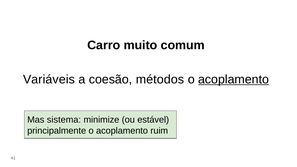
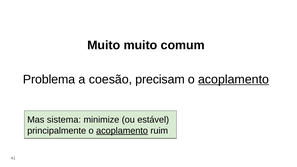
Carro at (104, 45): Carro -> Muito
Variáveis: Variáveis -> Problema
métodos: métodos -> precisam
acoplamento at (122, 131) underline: none -> present
